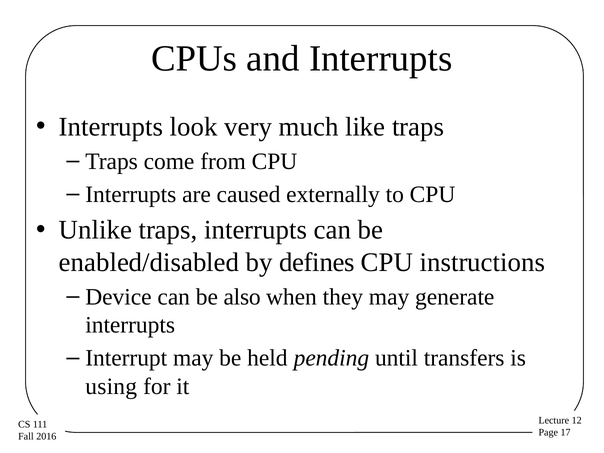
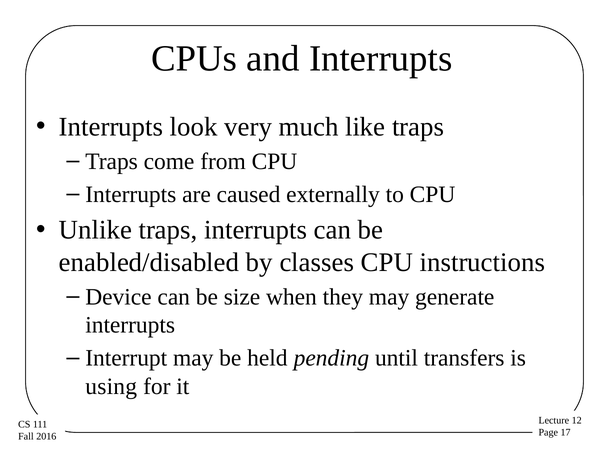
defines: defines -> classes
also: also -> size
